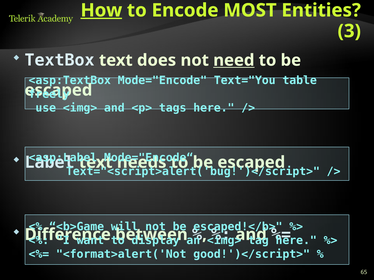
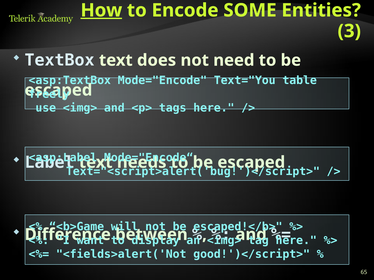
MOST: MOST -> SOME
need underline: present -> none
<format>alert('Not: <format>alert('Not -> <fields>alert('Not
